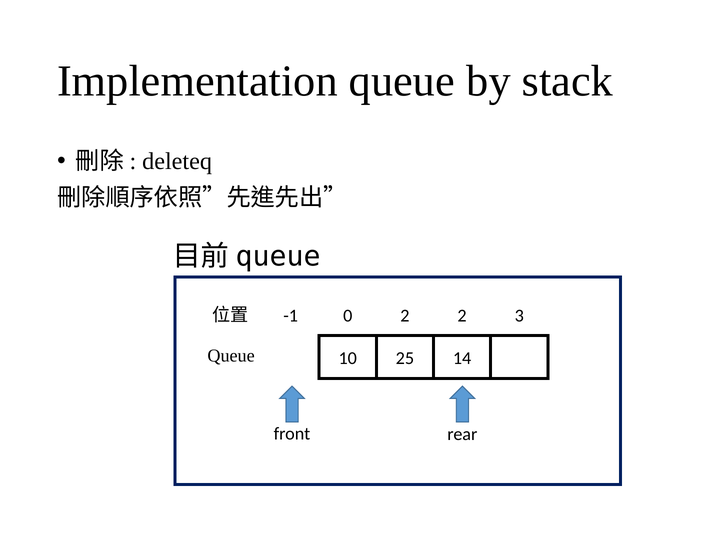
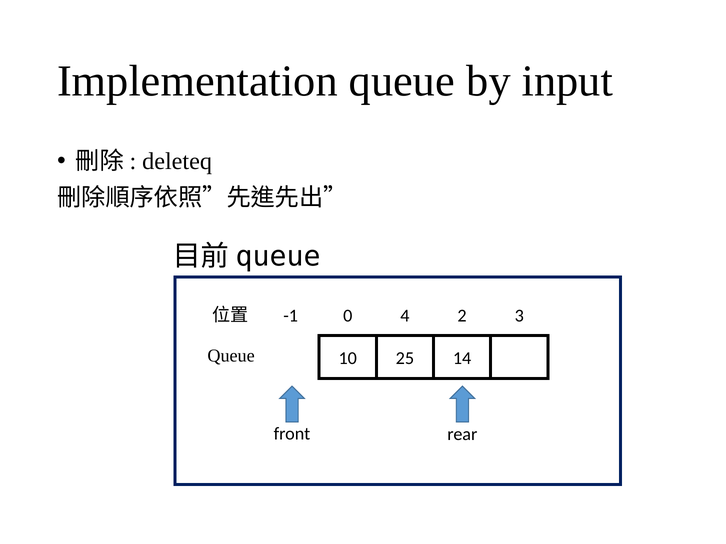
stack: stack -> input
0 2: 2 -> 4
